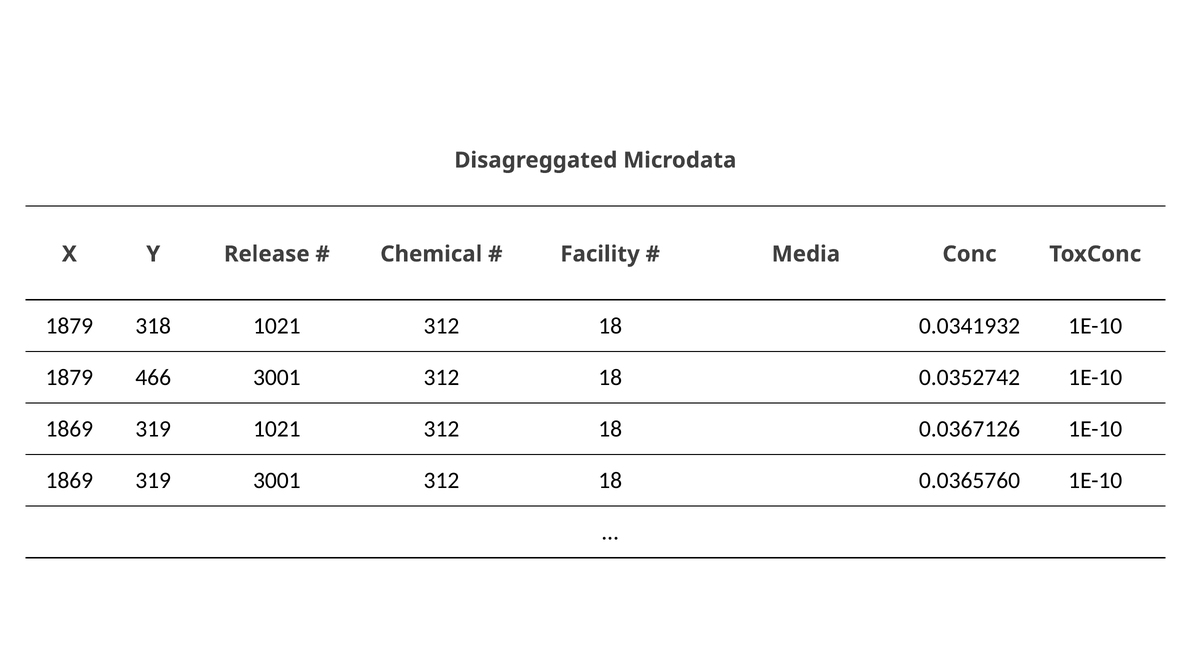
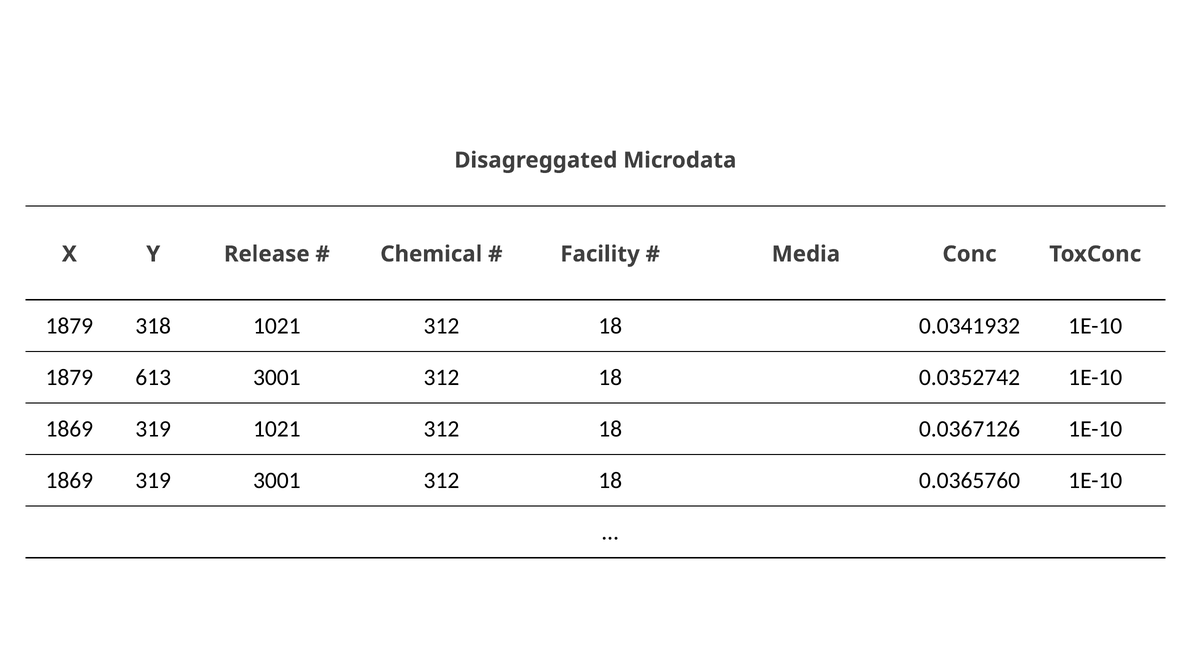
466: 466 -> 613
